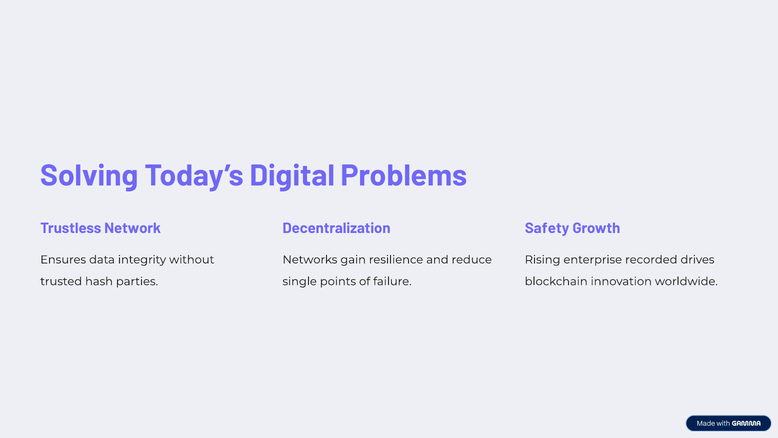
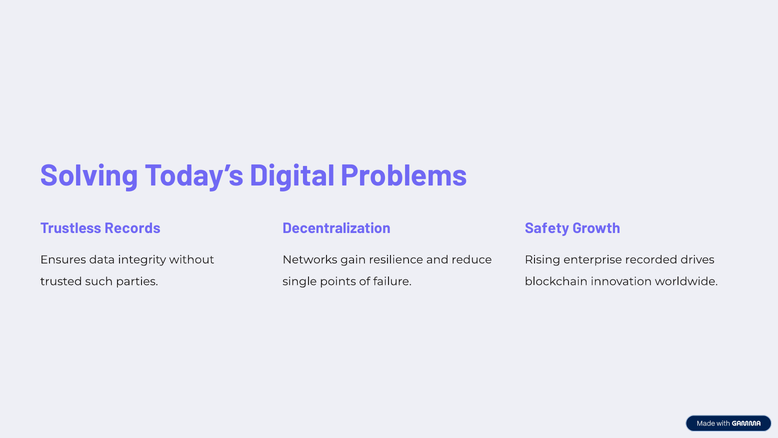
Network: Network -> Records
hash: hash -> such
